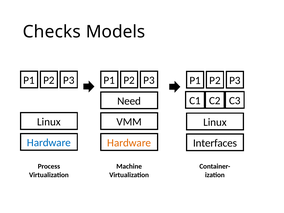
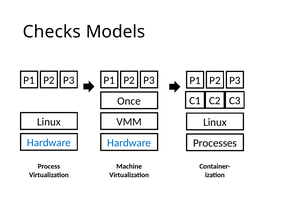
Need: Need -> Once
Hardware at (129, 143) colour: orange -> blue
Interfaces: Interfaces -> Processes
